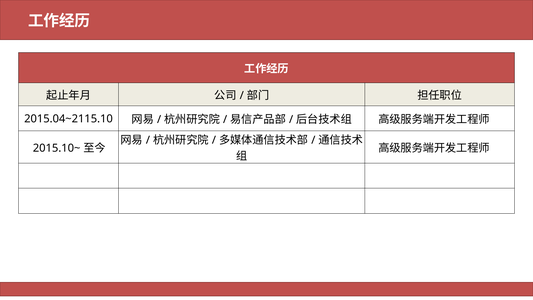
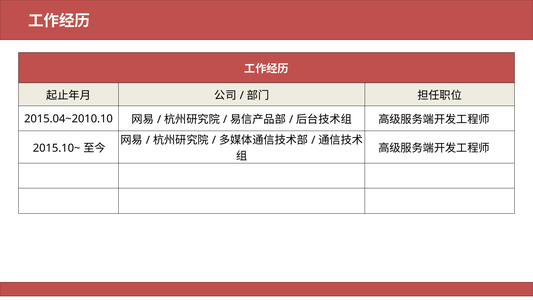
2015.04~2115.10: 2015.04~2115.10 -> 2015.04~2010.10
